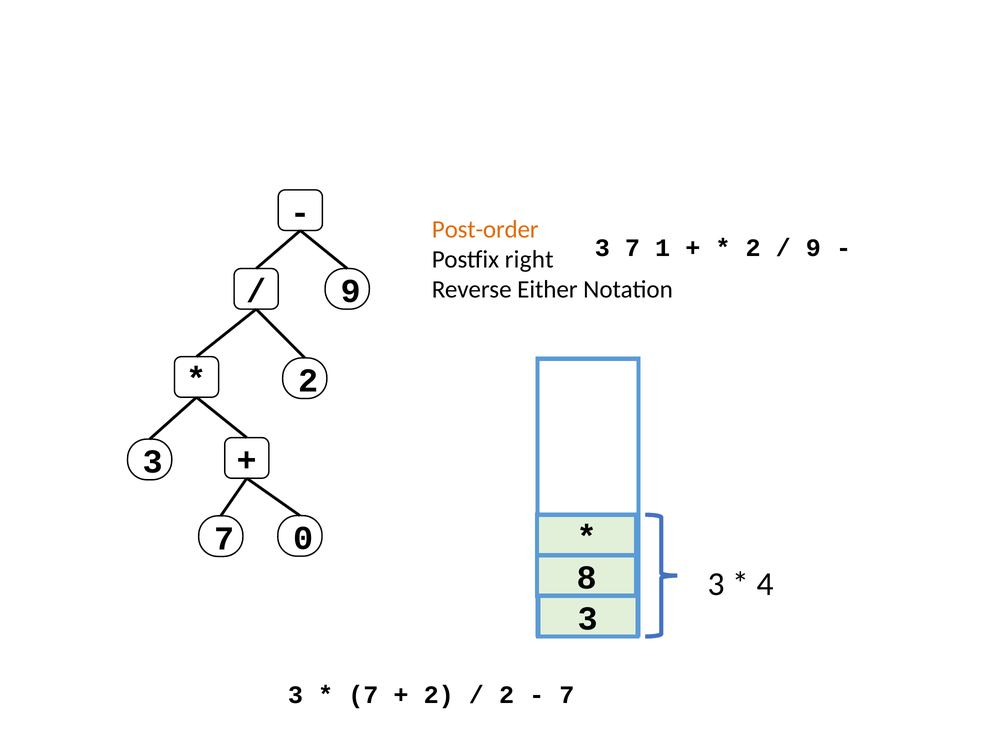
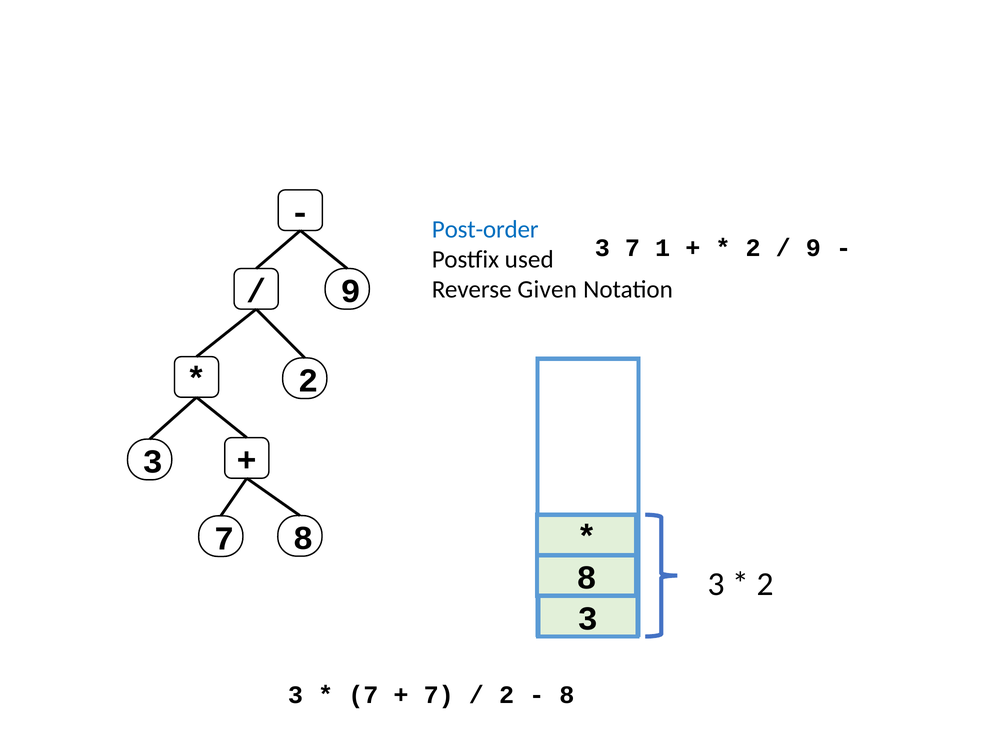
Post-order colour: orange -> blue
right: right -> used
Either: Either -> Given
7 0: 0 -> 8
4 at (765, 584): 4 -> 2
2 at (439, 695): 2 -> 7
7 at (567, 695): 7 -> 8
